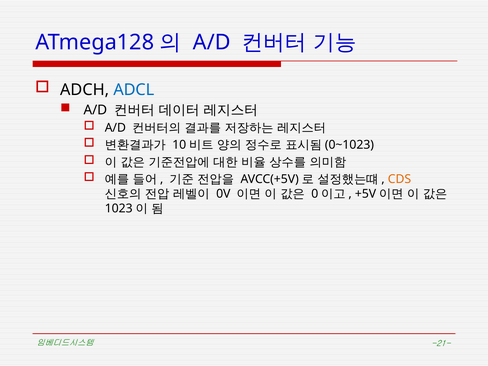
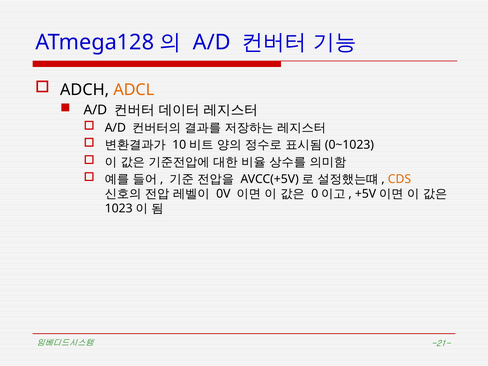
ADCL colour: blue -> orange
